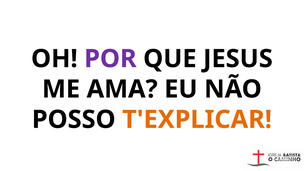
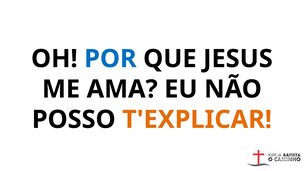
POR colour: purple -> blue
